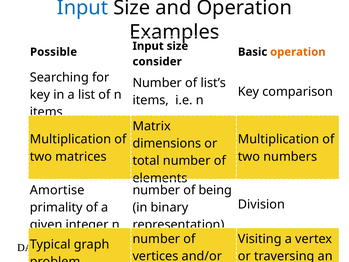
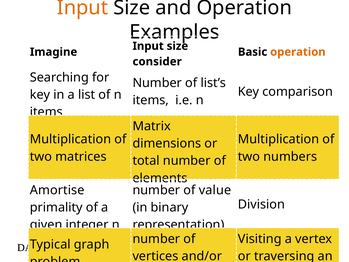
Input at (83, 8) colour: blue -> orange
Possible: Possible -> Imagine
being: being -> value
